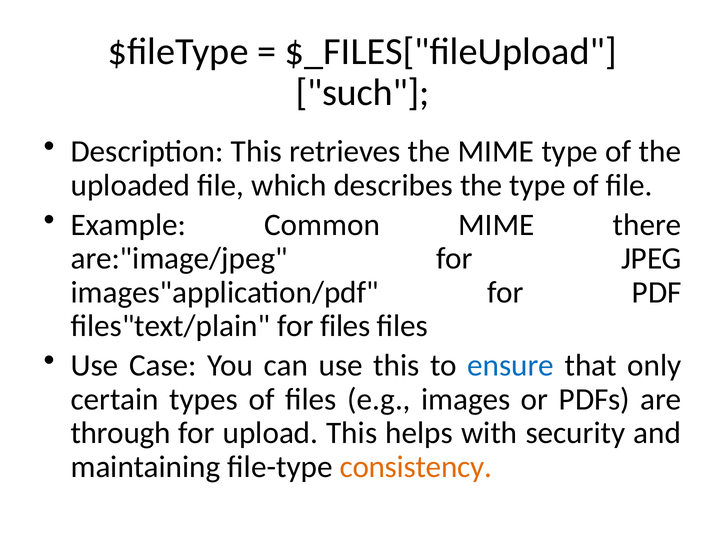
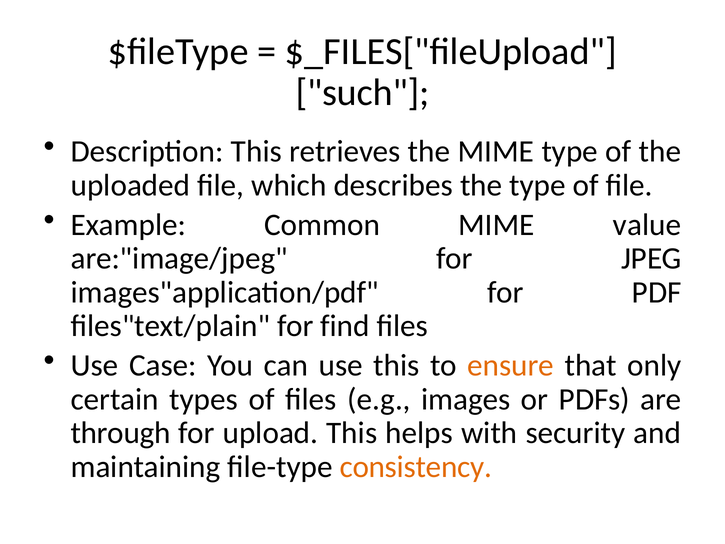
there: there -> value
for files: files -> find
ensure colour: blue -> orange
